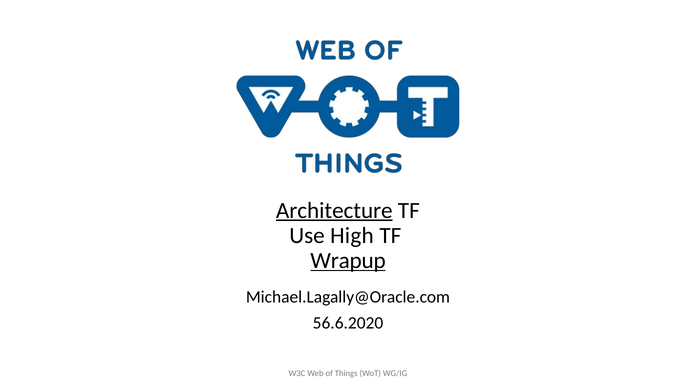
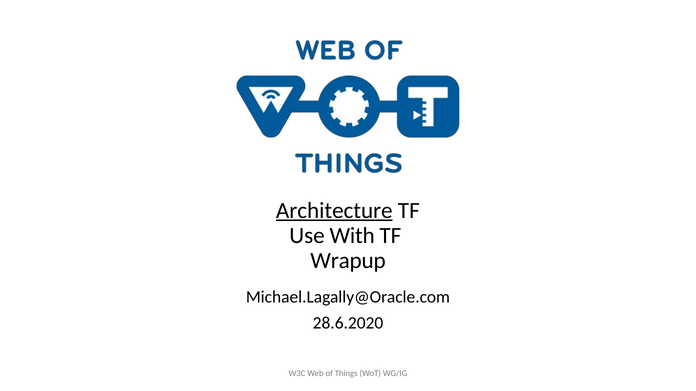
High: High -> With
Wrapup underline: present -> none
56.6.2020: 56.6.2020 -> 28.6.2020
